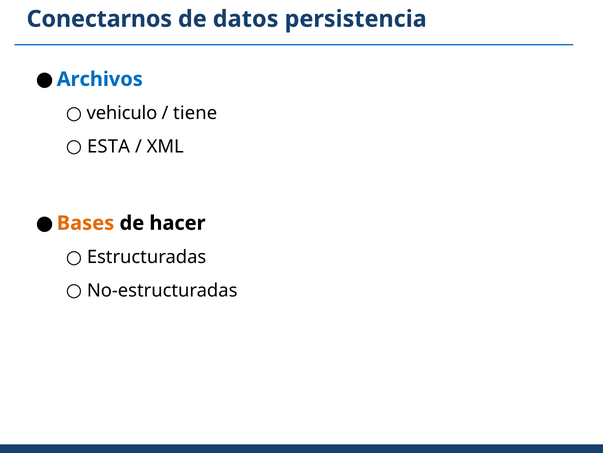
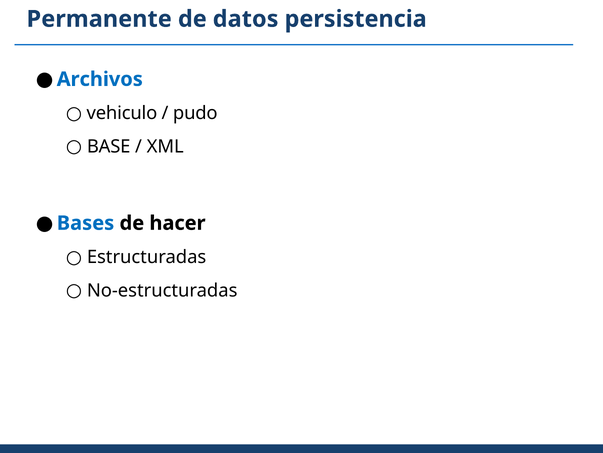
Conectarnos: Conectarnos -> Permanente
tiene: tiene -> pudo
ESTA: ESTA -> BASE
Bases colour: orange -> blue
